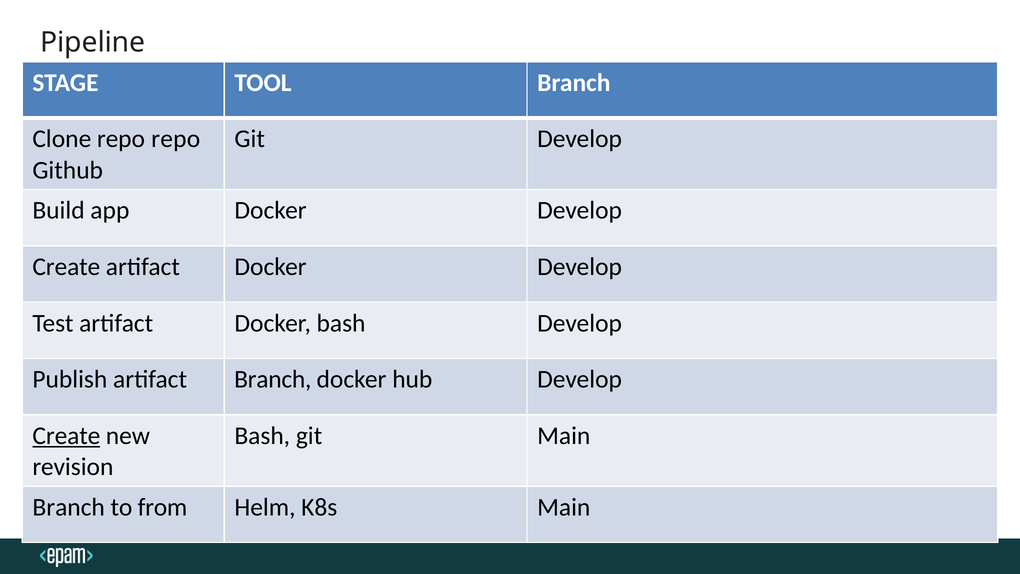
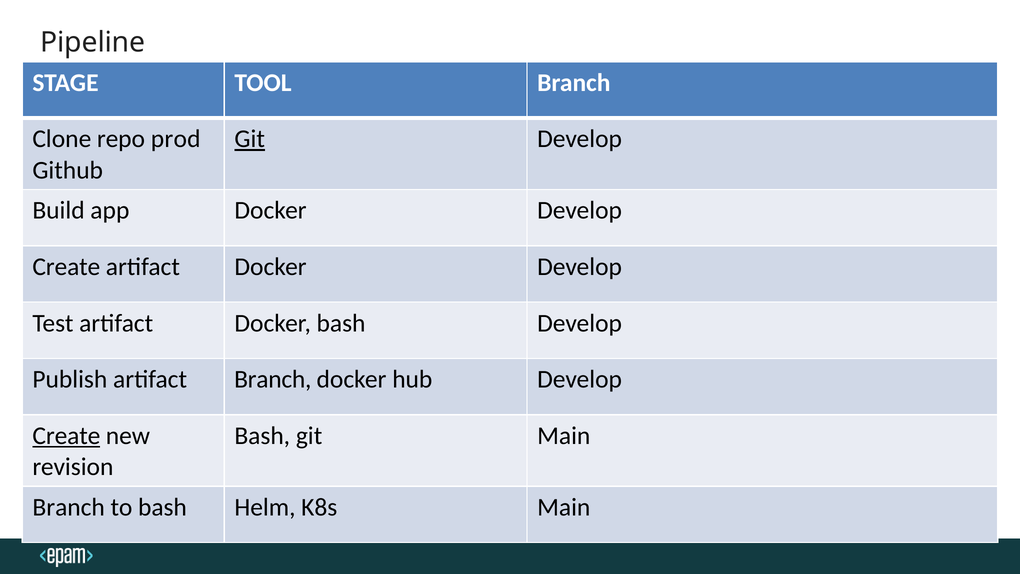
repo repo: repo -> prod
Git at (250, 139) underline: none -> present
to from: from -> bash
